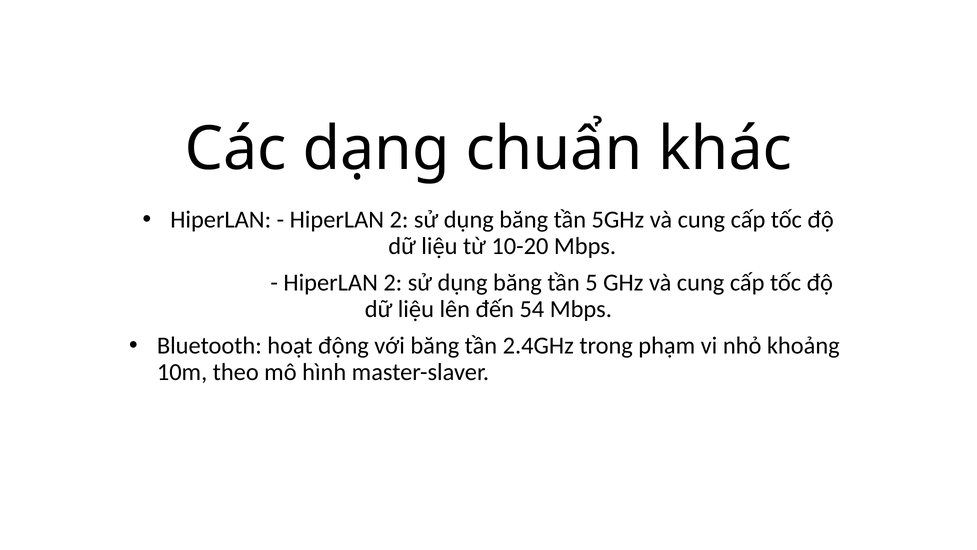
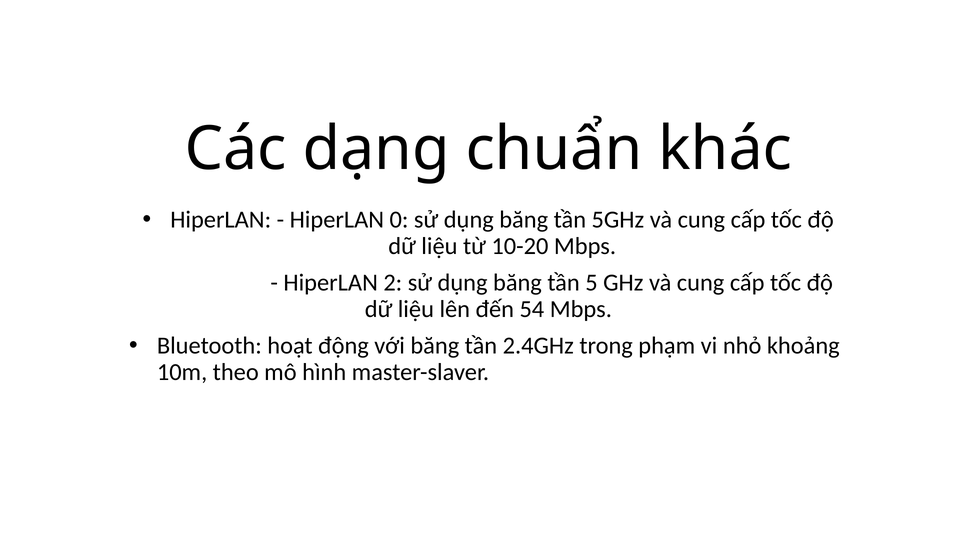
2 at (399, 220): 2 -> 0
